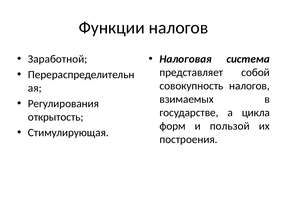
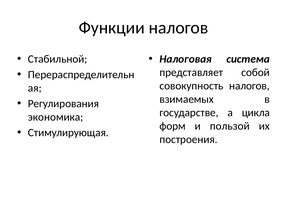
Заработной: Заработной -> Стабильной
открытость: открытость -> экономика
